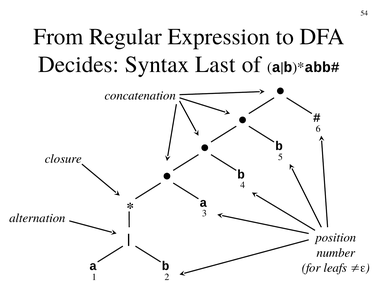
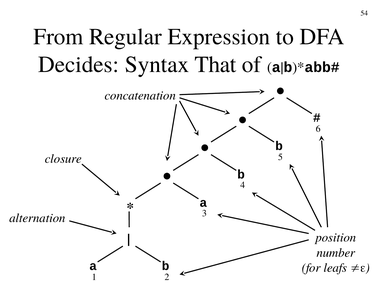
Last: Last -> That
